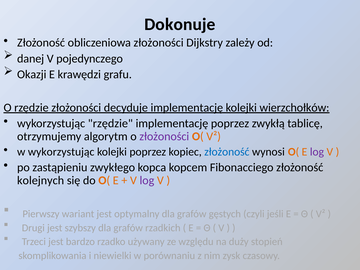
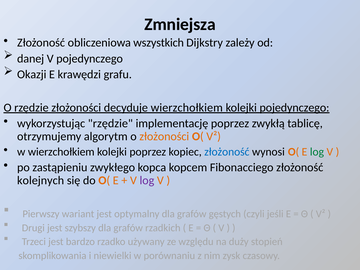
Dokonuje: Dokonuje -> Zmniejsza
obliczeniowa złożoności: złożoności -> wszystkich
decyduje implementację: implementację -> wierzchołkiem
kolejki wierzchołków: wierzchołków -> pojedynczego
złożoności at (164, 136) colour: purple -> orange
w wykorzystując: wykorzystując -> wierzchołkiem
log at (317, 152) colour: purple -> green
